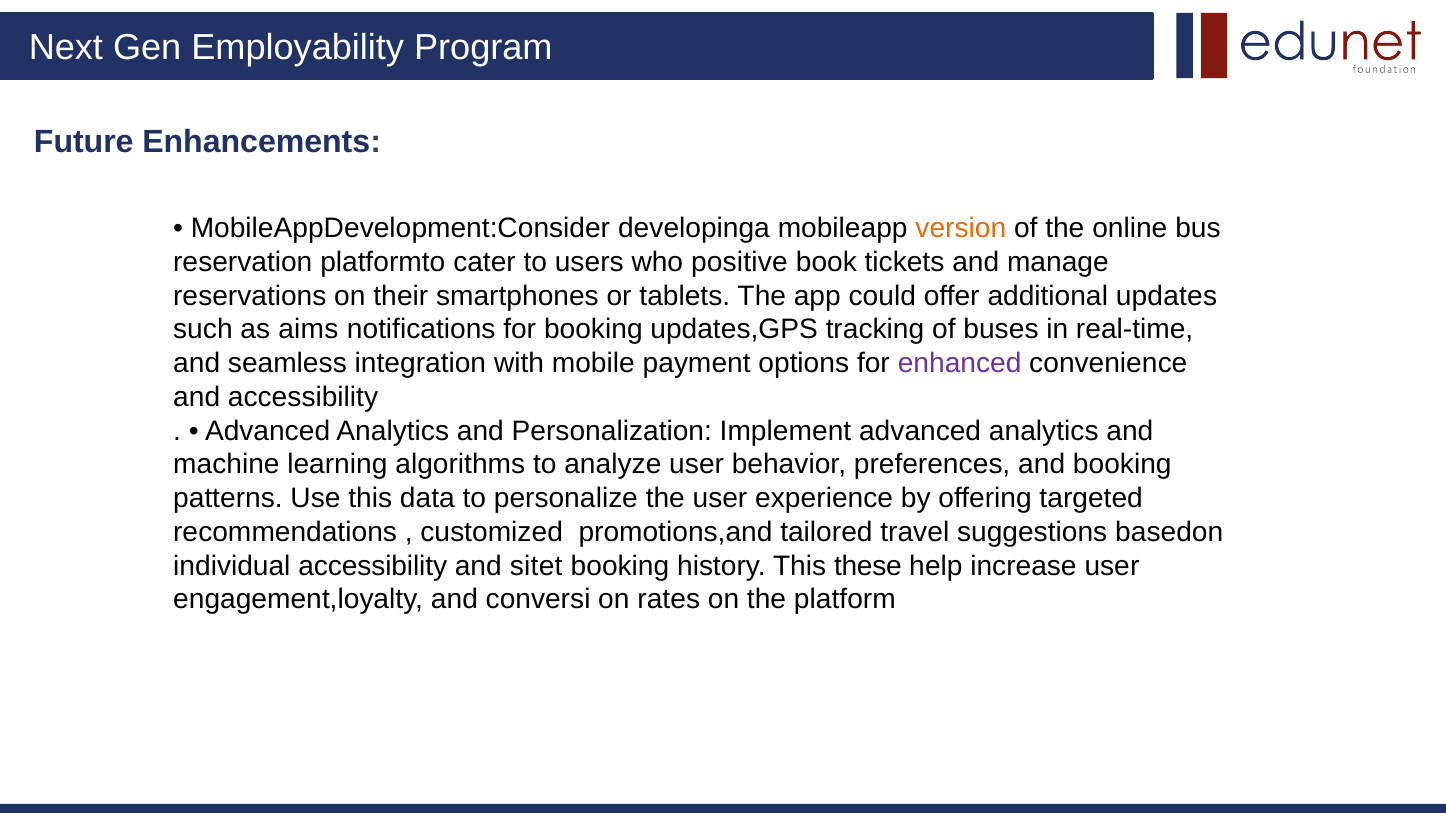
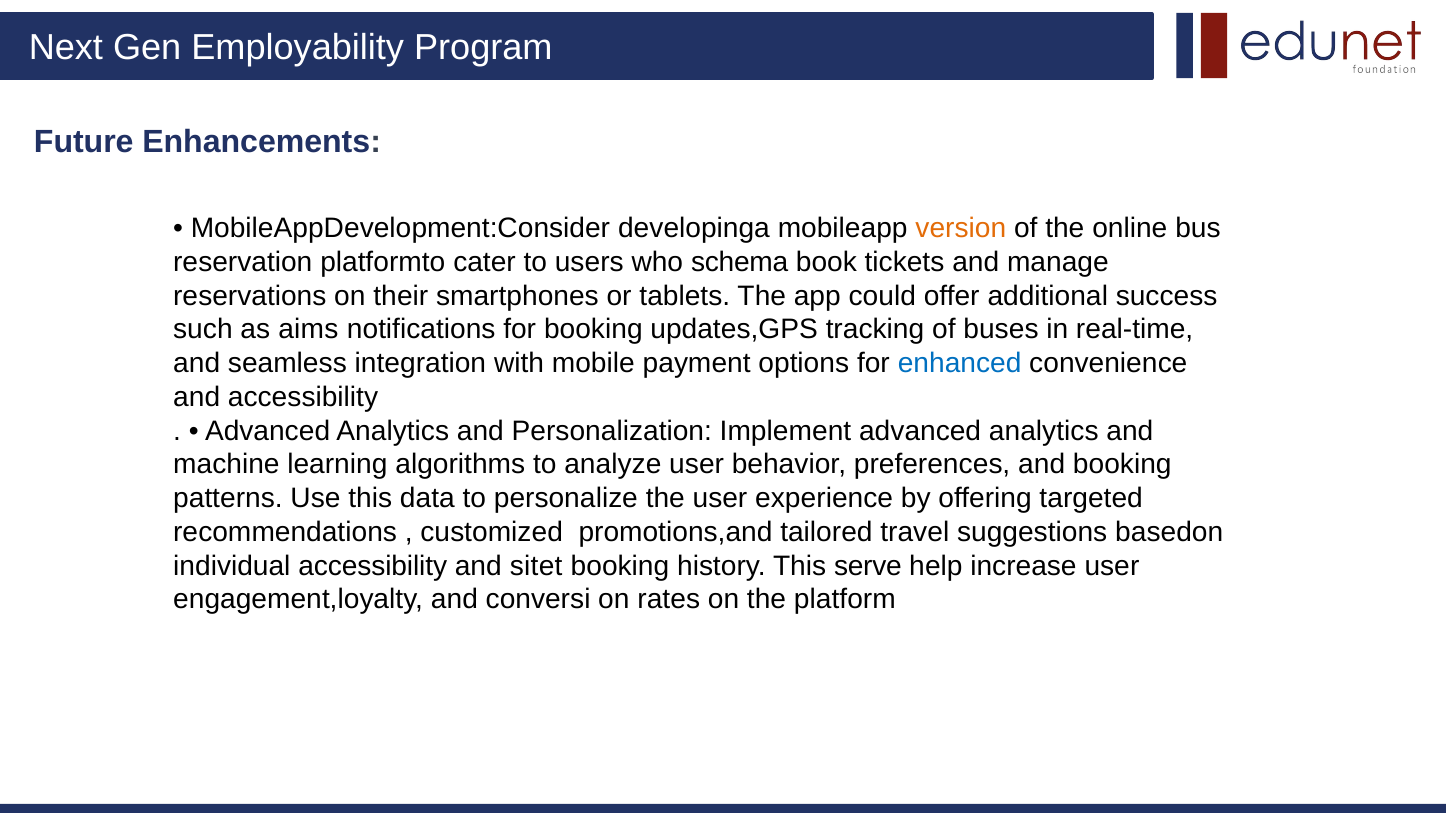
positive: positive -> schema
updates: updates -> success
enhanced colour: purple -> blue
these: these -> serve
